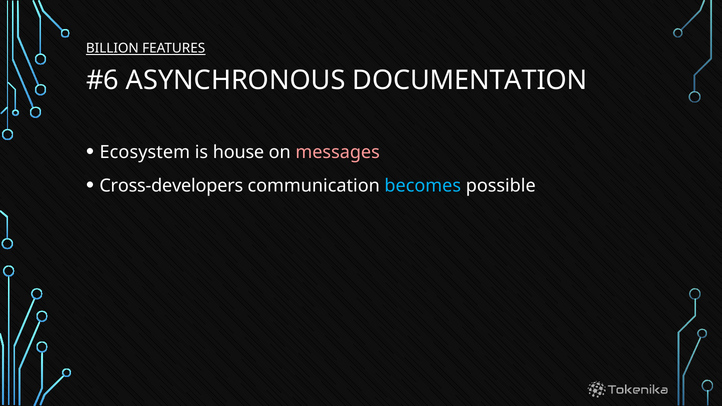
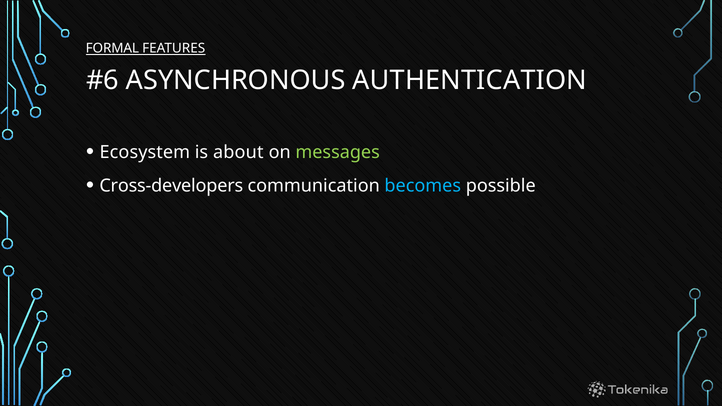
BILLION: BILLION -> FORMAL
DOCUMENTATION: DOCUMENTATION -> AUTHENTICATION
house: house -> about
messages colour: pink -> light green
